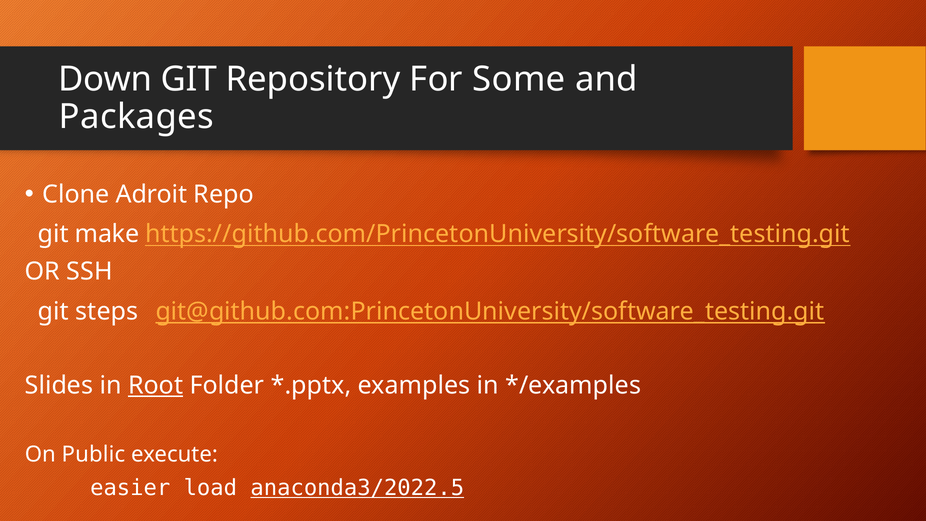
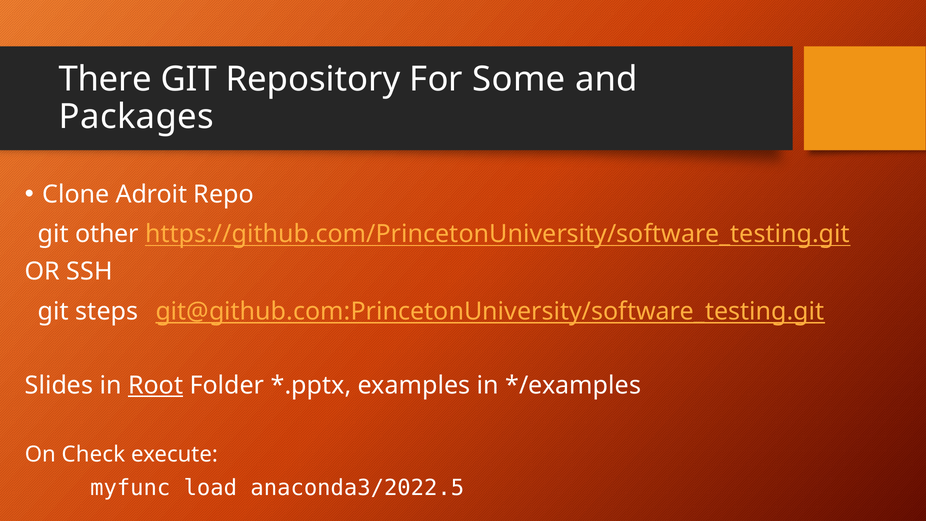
Down: Down -> There
make: make -> other
Public: Public -> Check
easier: easier -> myfunc
anaconda3/2022.5 underline: present -> none
